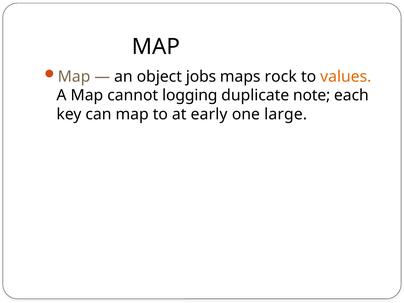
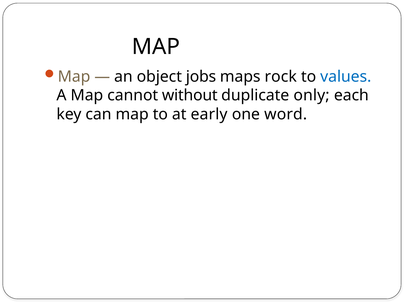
values colour: orange -> blue
logging: logging -> without
note: note -> only
large: large -> word
